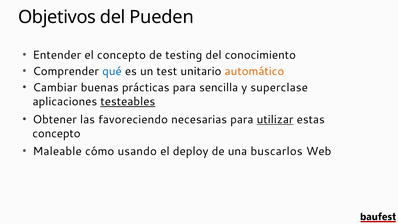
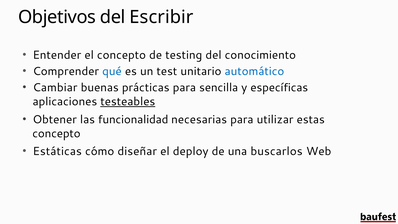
Pueden: Pueden -> Escribir
automático colour: orange -> blue
superclase: superclase -> específicas
favoreciendo: favoreciendo -> funcionalidad
utilizar underline: present -> none
Maleable: Maleable -> Estáticas
usando: usando -> diseñar
